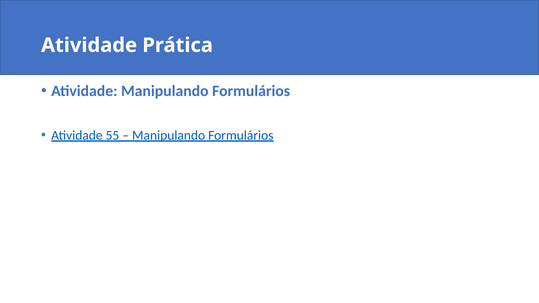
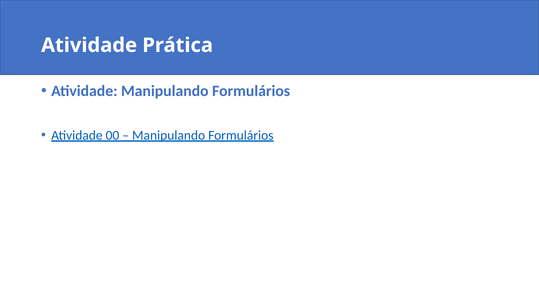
55: 55 -> 00
